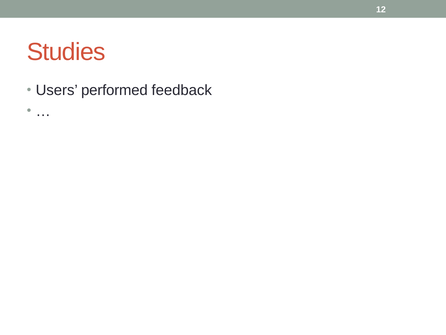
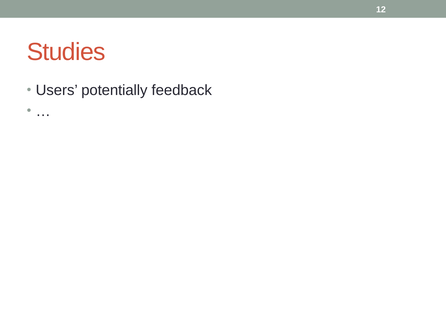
performed: performed -> potentially
